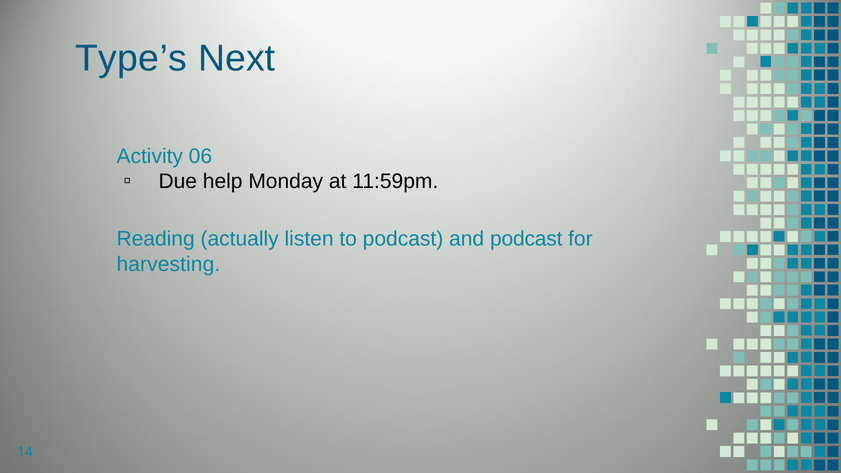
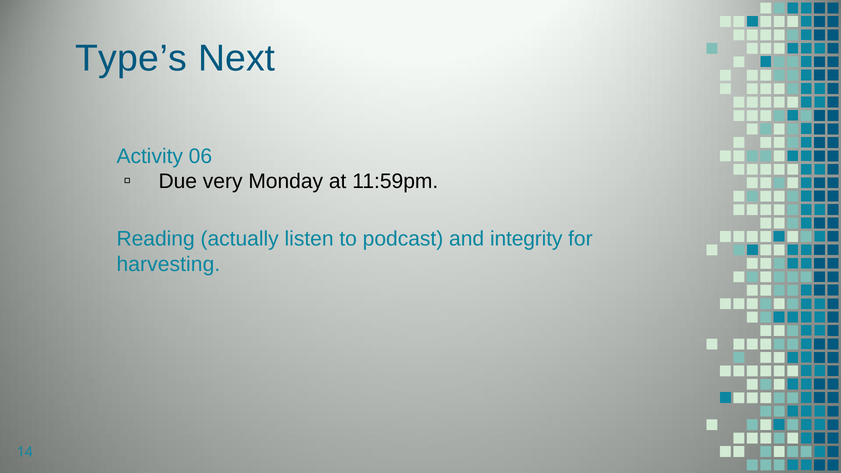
help: help -> very
and podcast: podcast -> integrity
